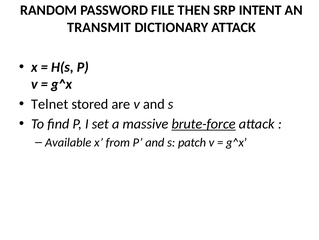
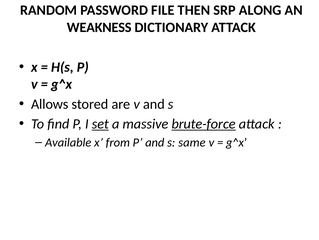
INTENT: INTENT -> ALONG
TRANSMIT: TRANSMIT -> WEAKNESS
Telnet: Telnet -> Allows
set underline: none -> present
patch: patch -> same
